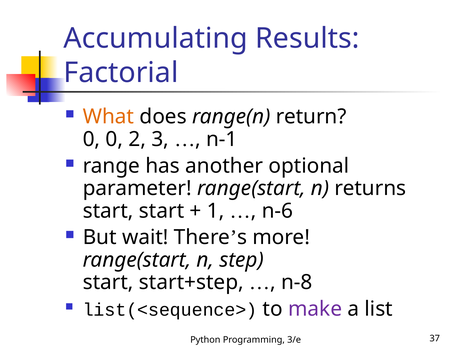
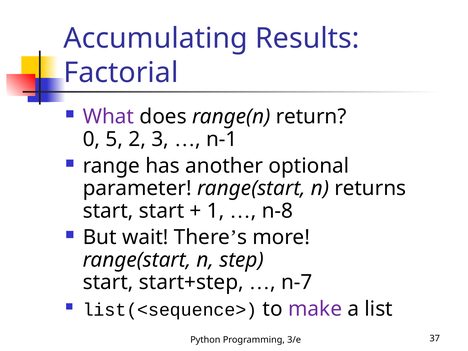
What colour: orange -> purple
0 0: 0 -> 5
n-6: n-6 -> n-8
n-8: n-8 -> n-7
